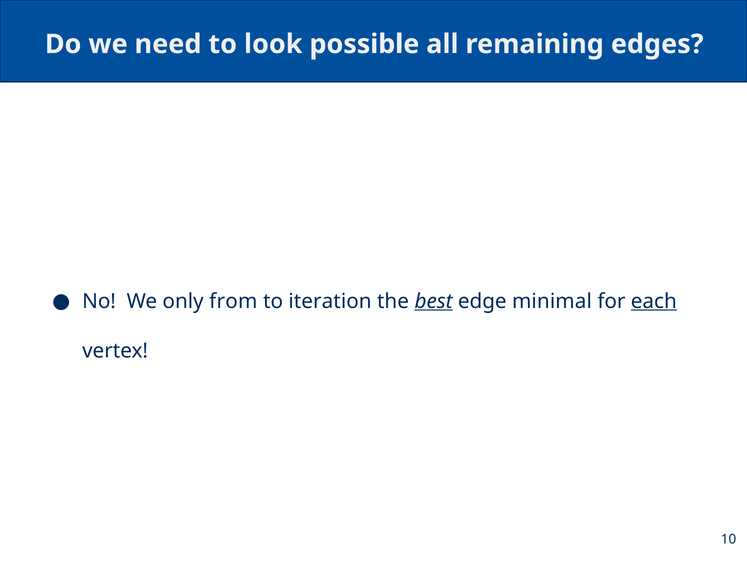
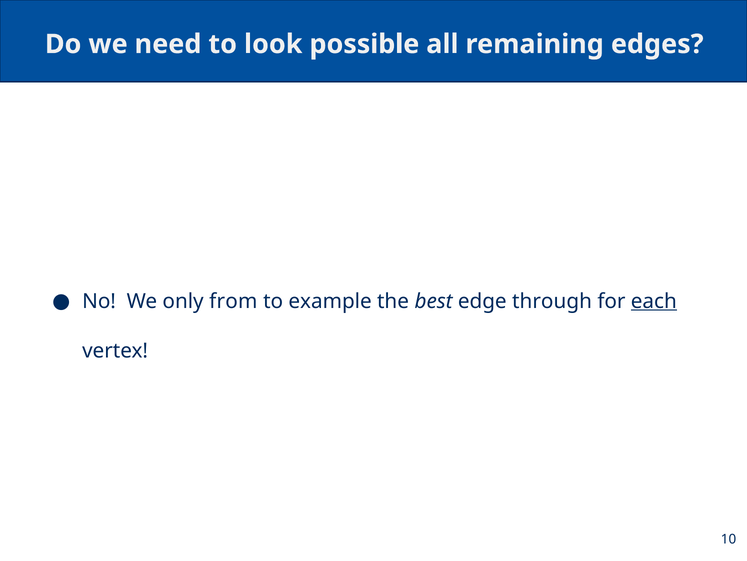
iteration: iteration -> example
best underline: present -> none
minimal: minimal -> through
